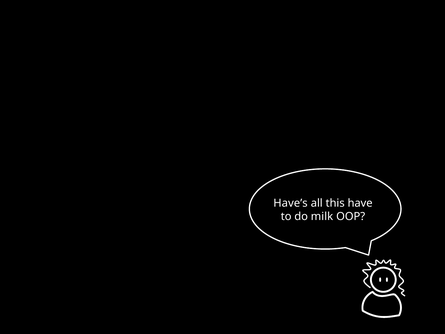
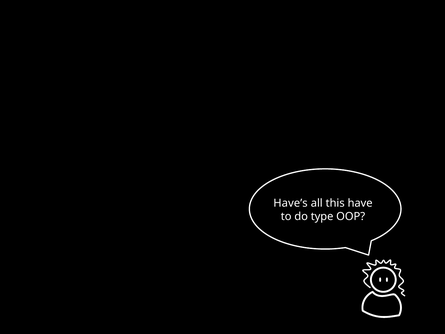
milk: milk -> type
